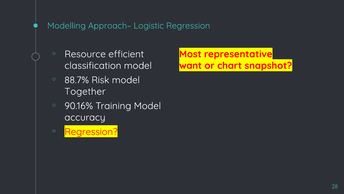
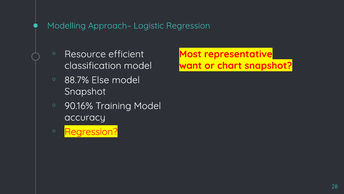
Risk: Risk -> Else
Together at (85, 91): Together -> Snapshot
